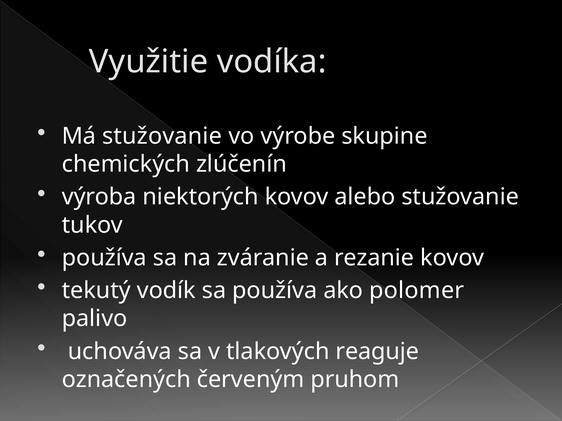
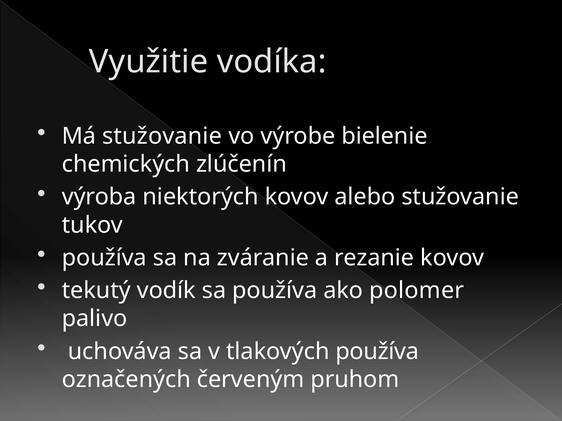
skupine: skupine -> bielenie
tlakových reaguje: reaguje -> používa
